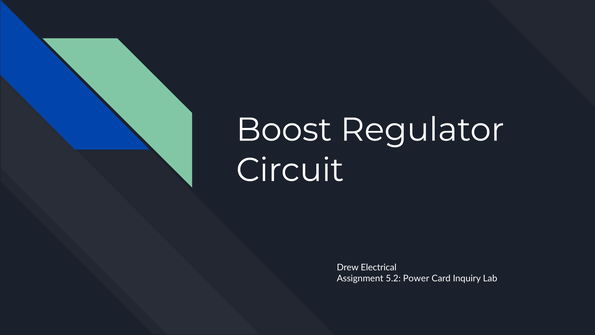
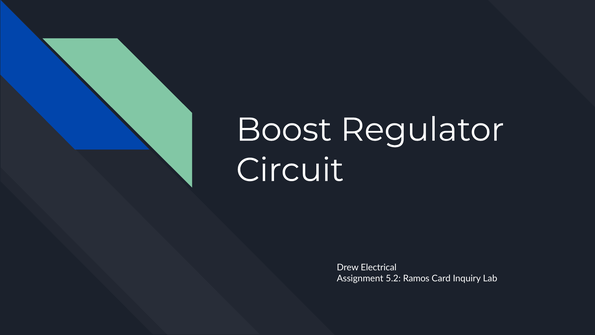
Power: Power -> Ramos
